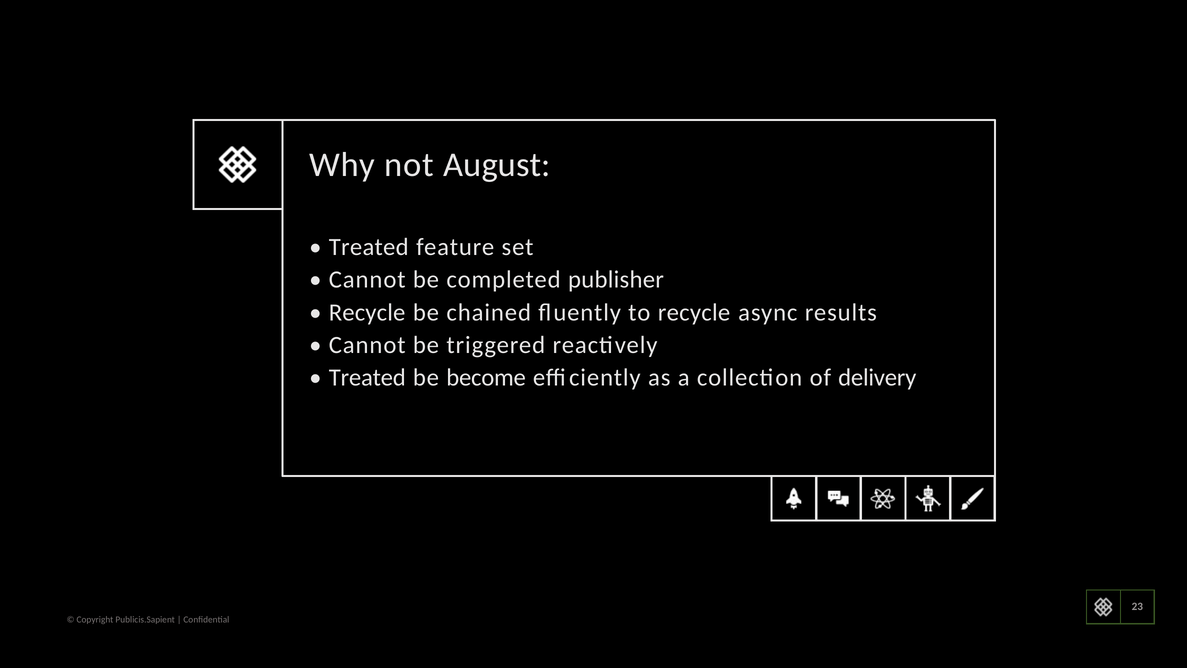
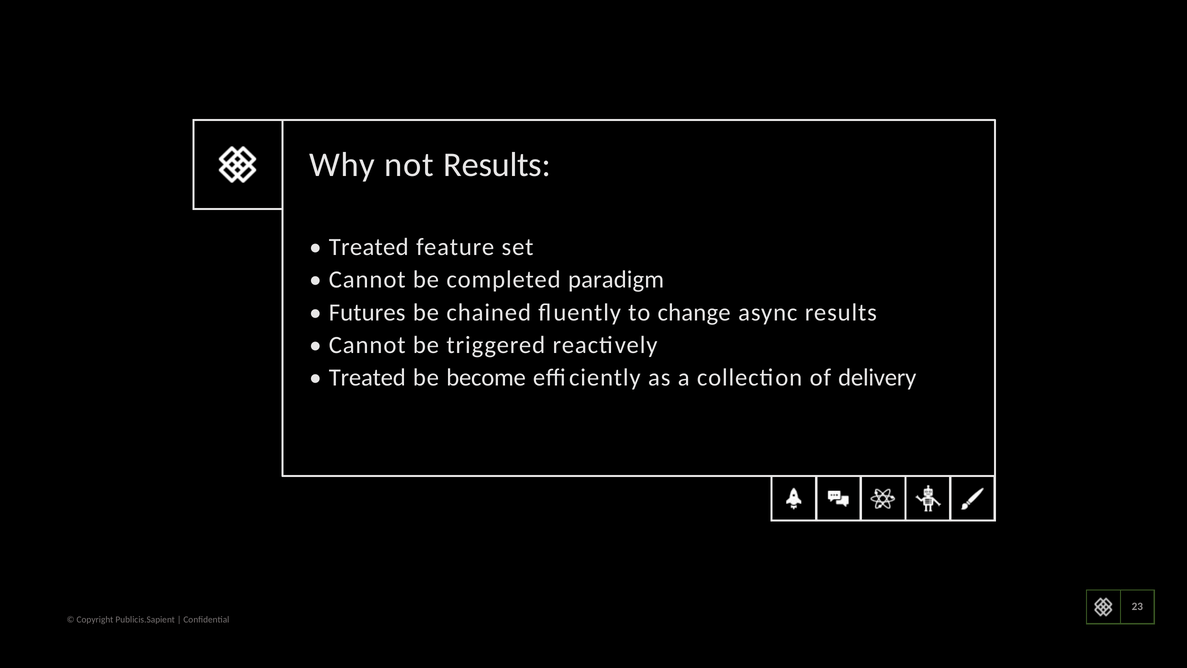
not August: August -> Results
publisher: publisher -> paradigm
Recycle at (367, 312): Recycle -> Futures
to recycle: recycle -> change
